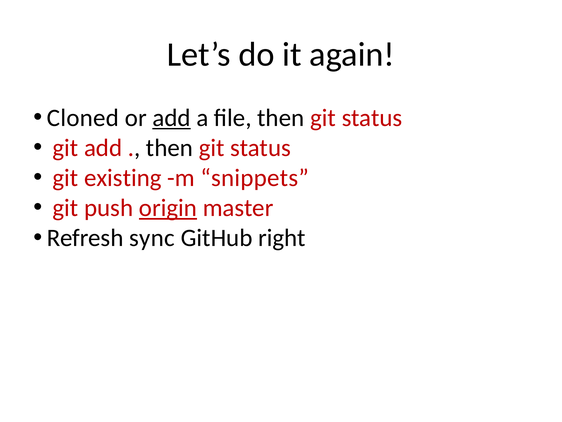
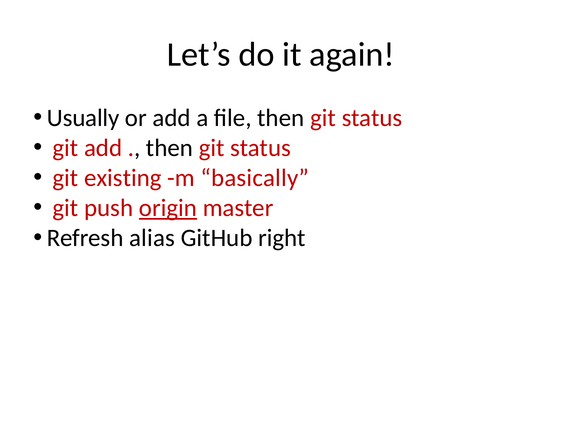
Cloned: Cloned -> Usually
add at (172, 118) underline: present -> none
snippets: snippets -> basically
sync: sync -> alias
